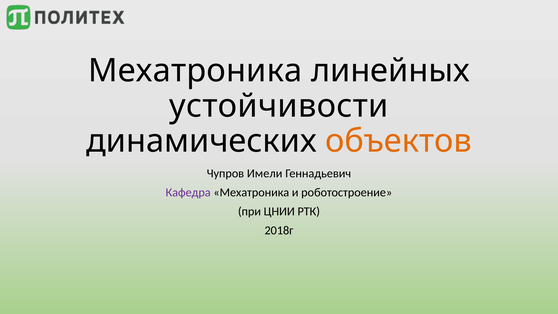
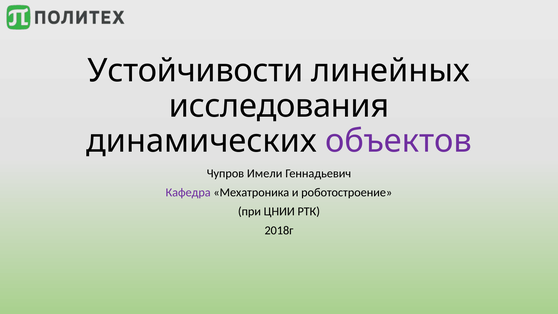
Мехатроника at (195, 71): Мехатроника -> Устойчивости
устойчивости: устойчивости -> исследования
объектов colour: orange -> purple
